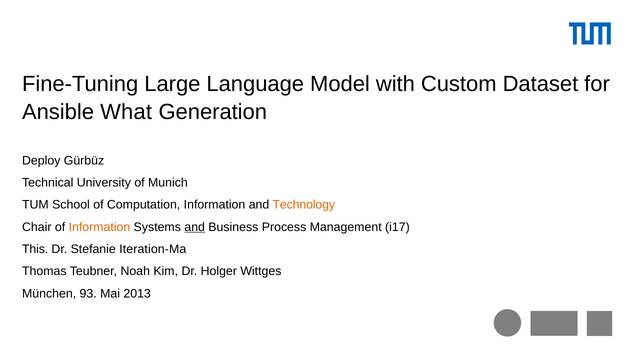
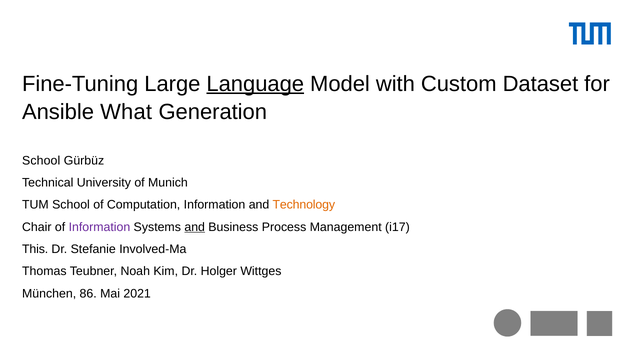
Language underline: none -> present
Deploy at (41, 161): Deploy -> School
Information at (99, 227) colour: orange -> purple
Iteration-Ma: Iteration-Ma -> Involved-Ma
93: 93 -> 86
2013: 2013 -> 2021
